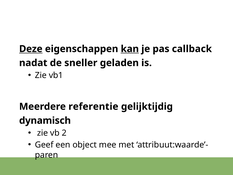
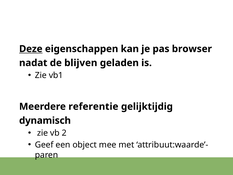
kan underline: present -> none
callback: callback -> browser
sneller: sneller -> blijven
